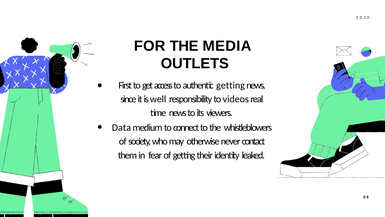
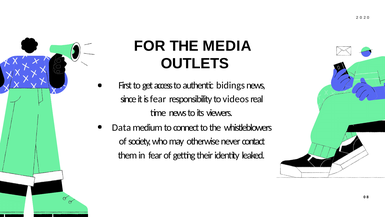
authentic getting: getting -> bidings
is well: well -> fear
